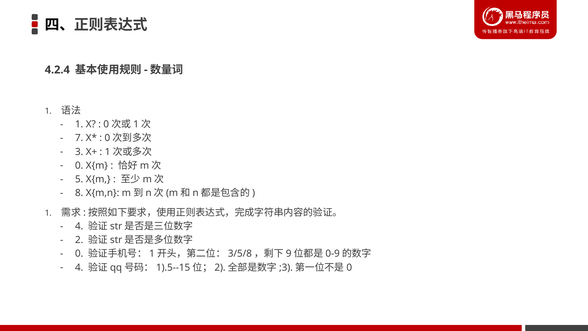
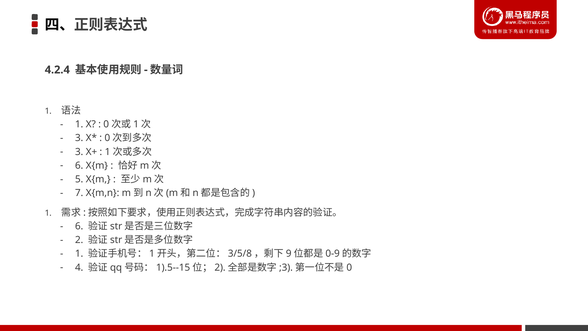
7 at (79, 138): 7 -> 3
0 at (79, 165): 0 -> 6
8: 8 -> 7
4 at (79, 226): 4 -> 6
0 at (79, 254): 0 -> 1
